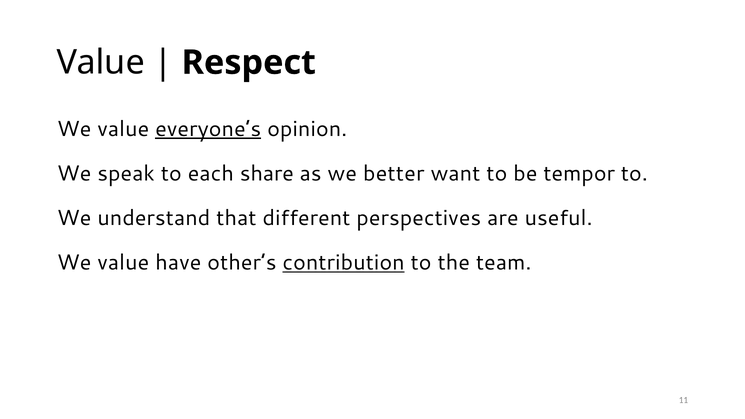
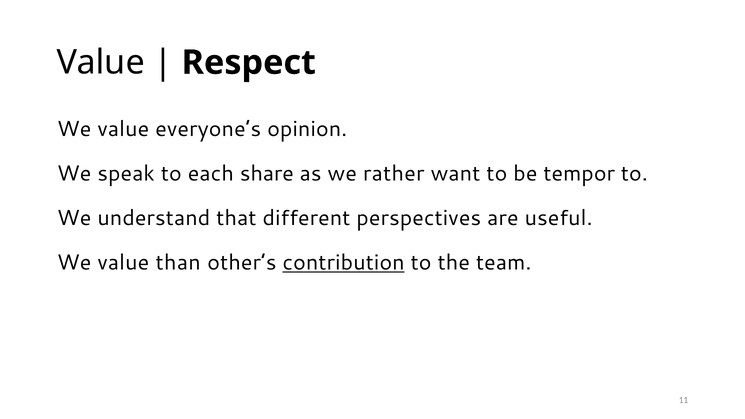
everyone’s underline: present -> none
better: better -> rather
have: have -> than
